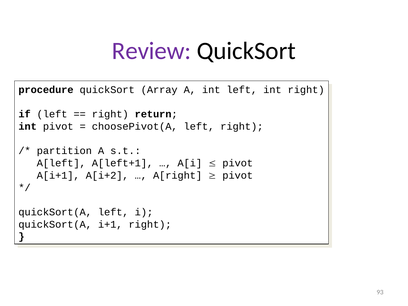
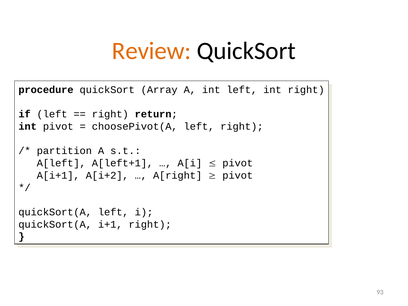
Review colour: purple -> orange
